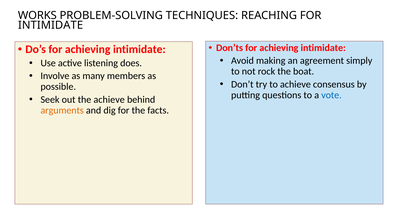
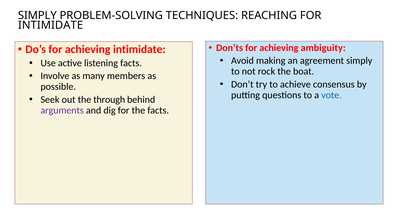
WORKS at (37, 15): WORKS -> SIMPLY
Don’ts for achieving intimidate: intimidate -> ambiguity
listening does: does -> facts
the achieve: achieve -> through
arguments colour: orange -> purple
